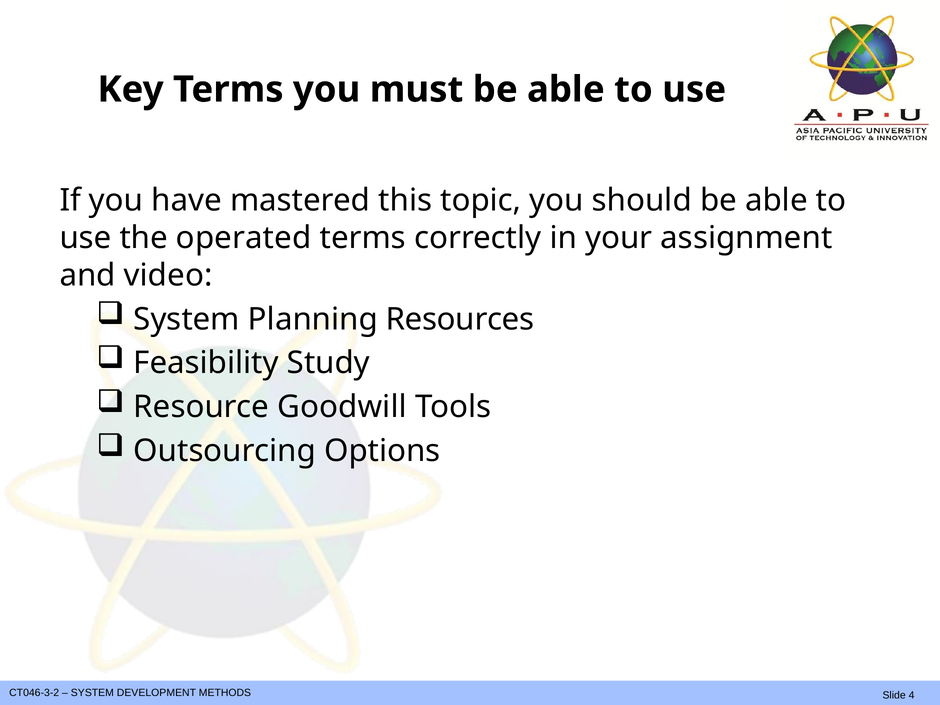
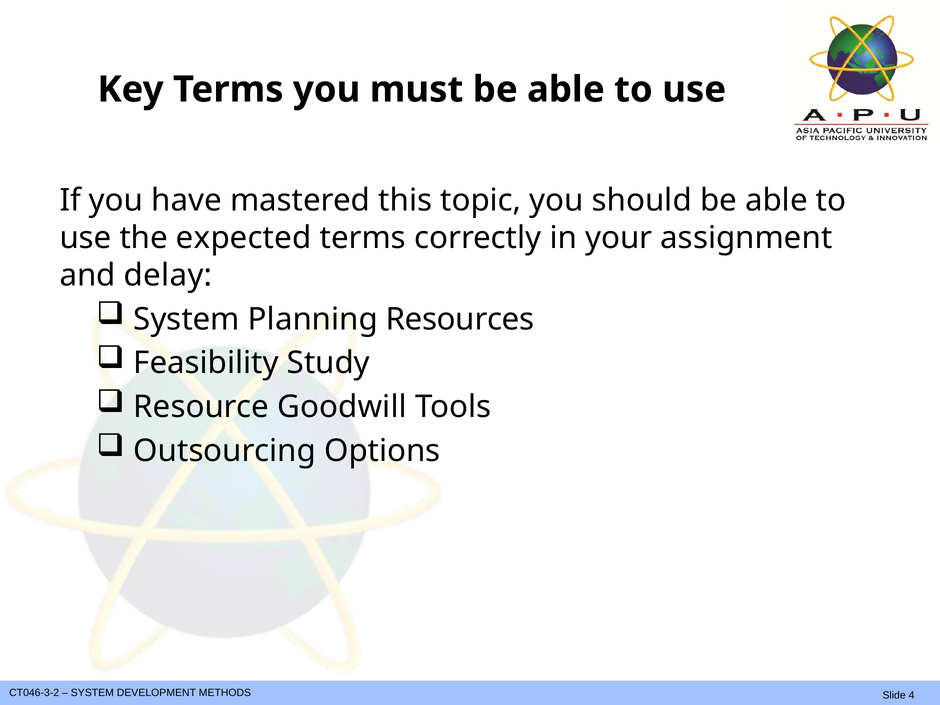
operated: operated -> expected
video: video -> delay
